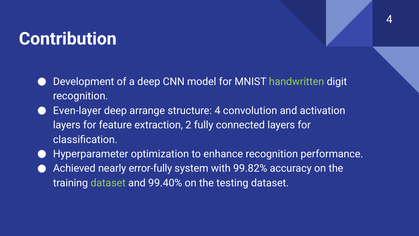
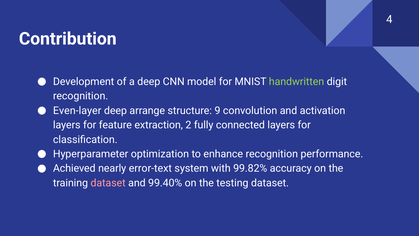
structure 4: 4 -> 9
error-fully: error-fully -> error-text
dataset at (108, 183) colour: light green -> pink
